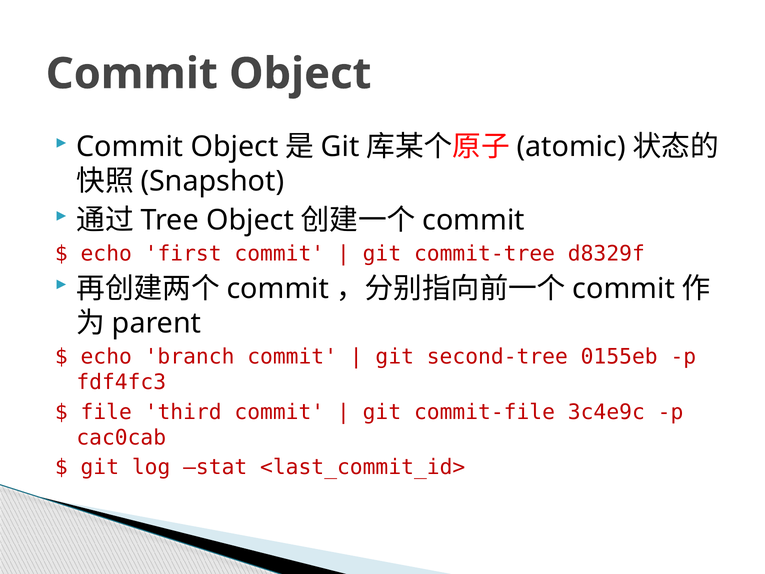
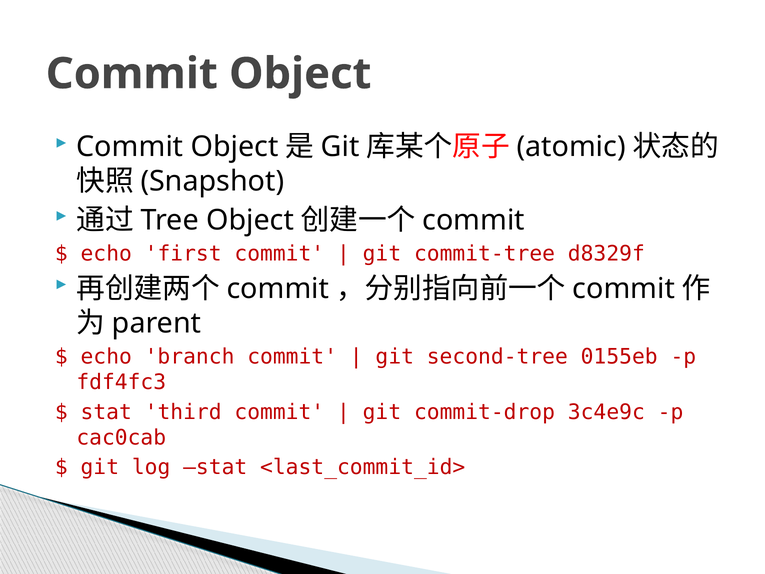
file at (106, 412): file -> stat
commit-file: commit-file -> commit-drop
